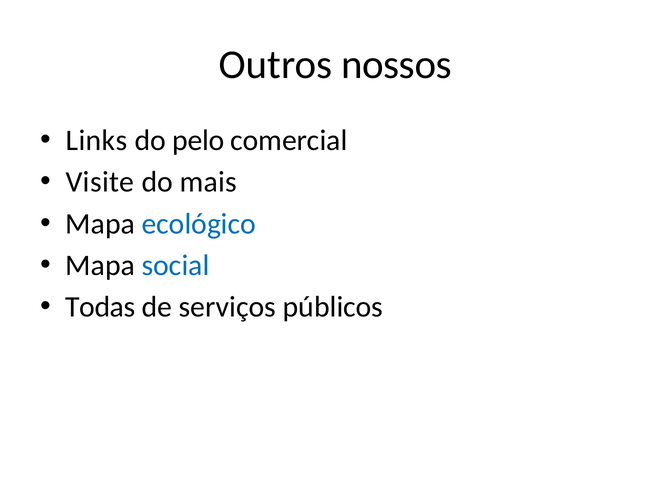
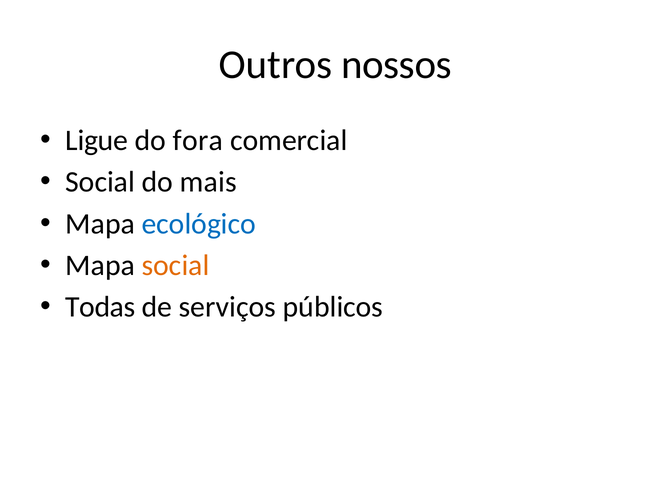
Links: Links -> Ligue
pelo: pelo -> fora
Visite at (100, 182): Visite -> Social
social at (176, 266) colour: blue -> orange
